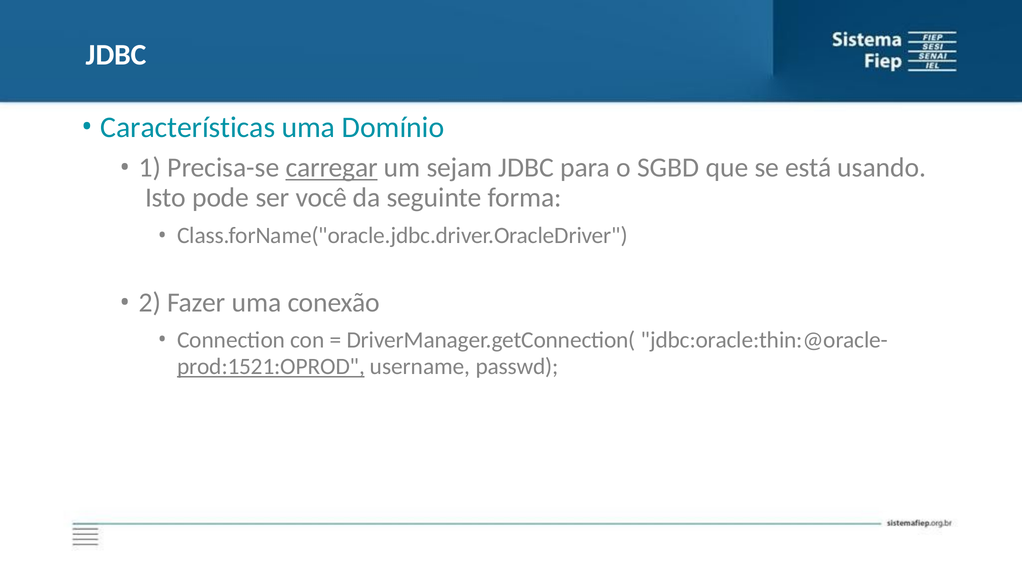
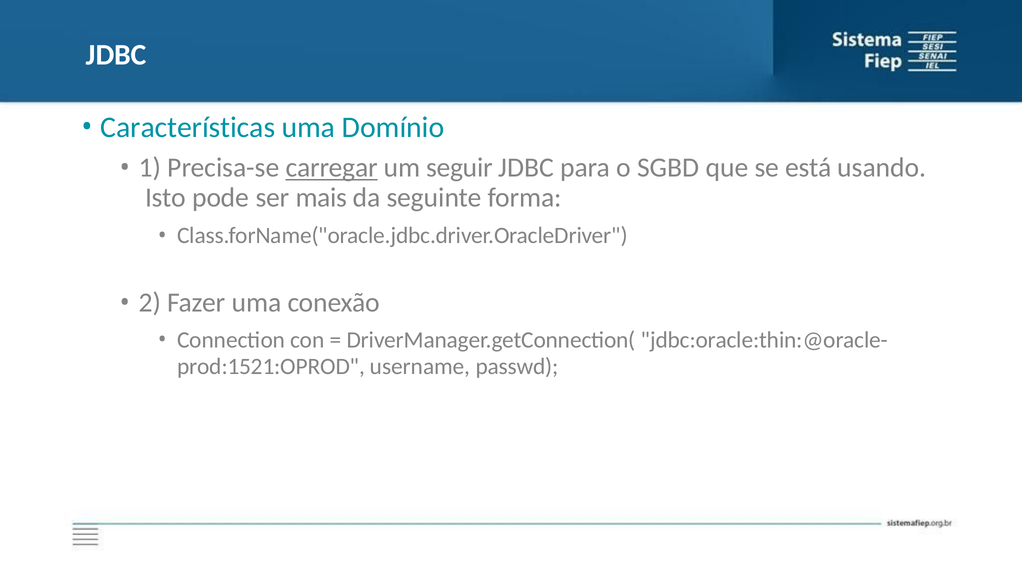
sejam: sejam -> seguir
você: você -> mais
prod:1521:OPROD underline: present -> none
